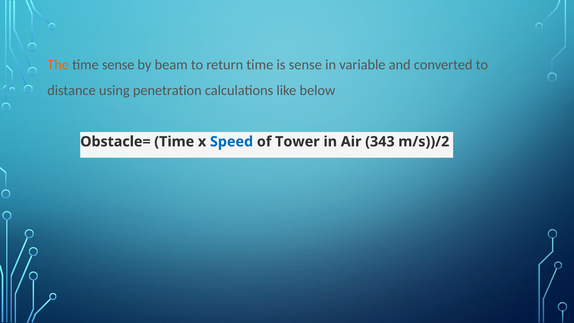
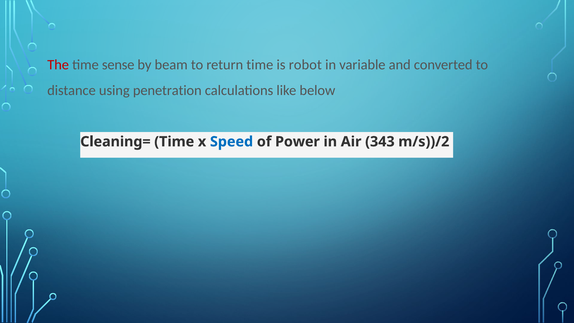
The colour: orange -> red
is sense: sense -> robot
Obstacle=: Obstacle= -> Cleaning=
Tower: Tower -> Power
